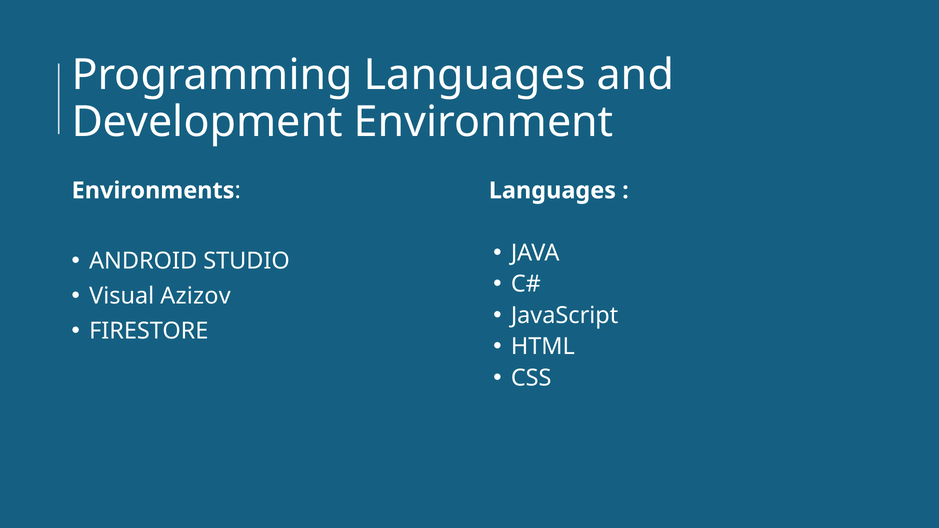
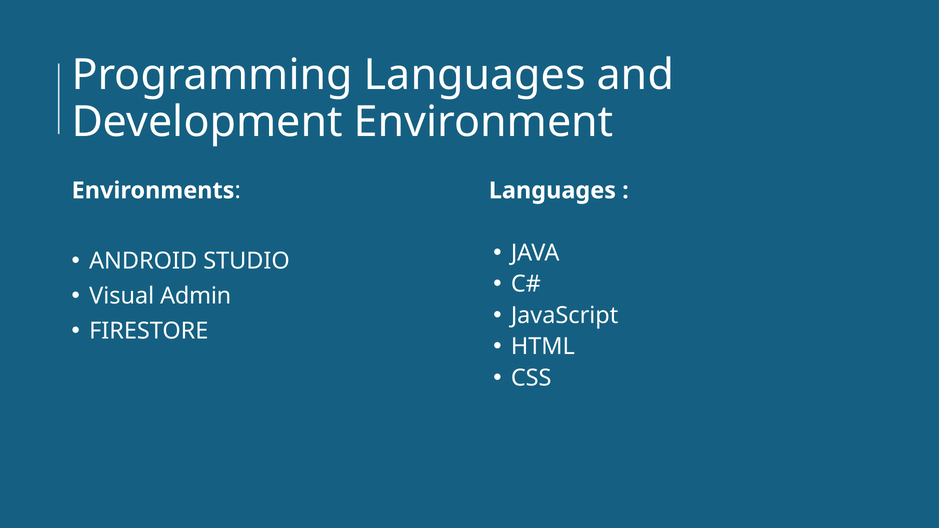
Azizov: Azizov -> Admin
